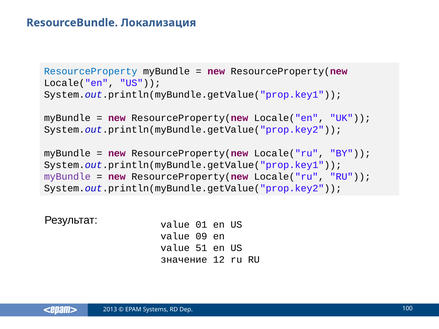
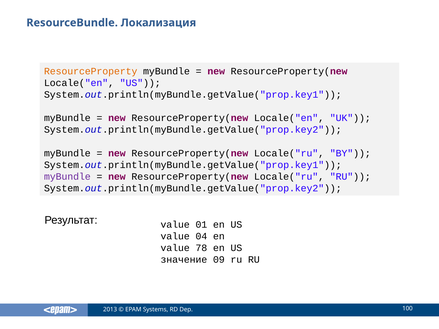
ResourceProperty colour: blue -> orange
09: 09 -> 04
51: 51 -> 78
12: 12 -> 09
